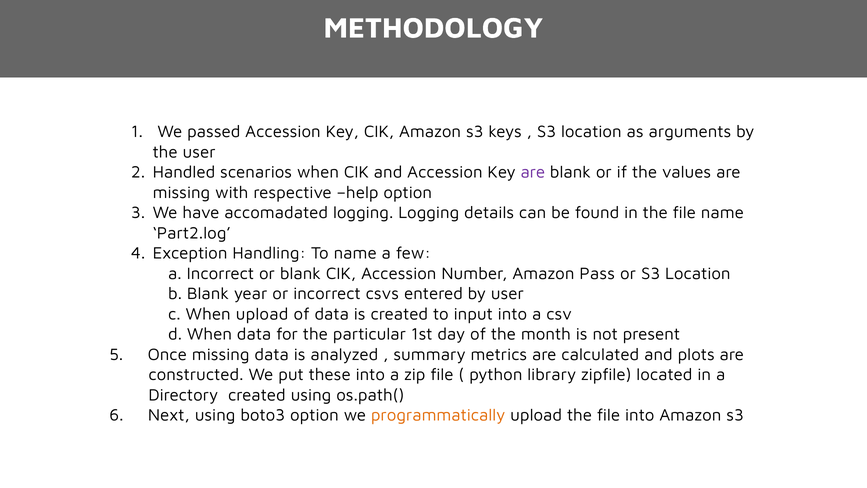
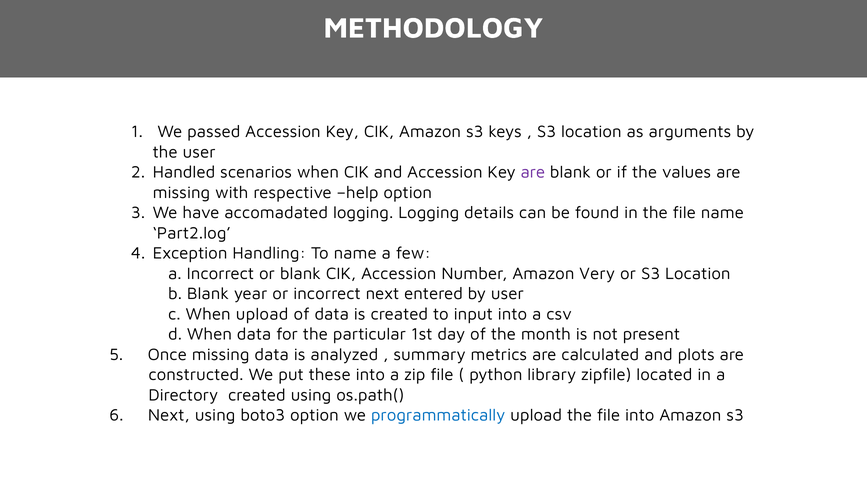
Pass: Pass -> Very
incorrect csvs: csvs -> next
programmatically colour: orange -> blue
